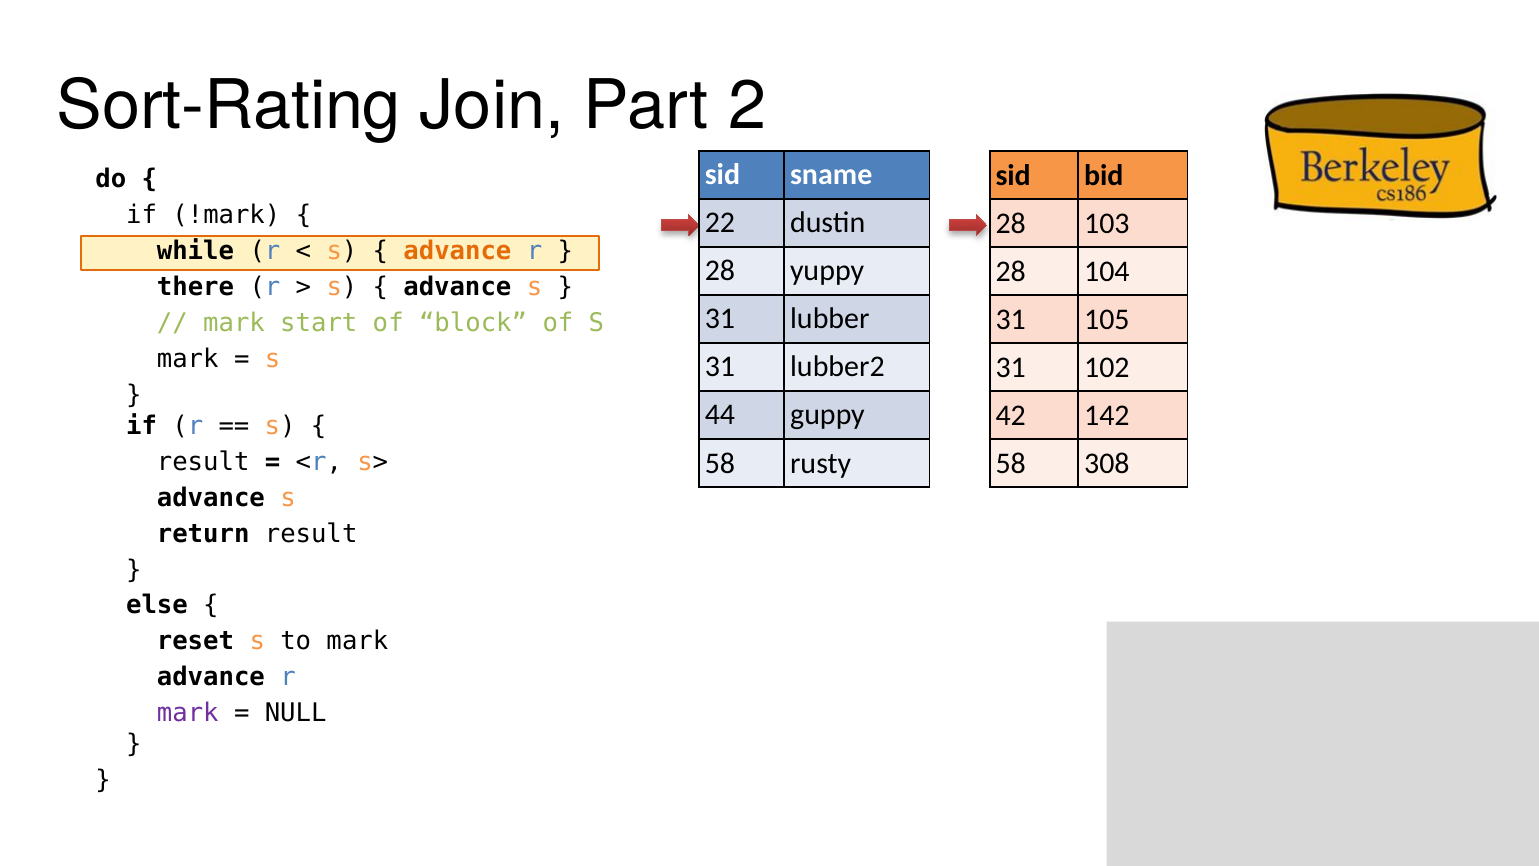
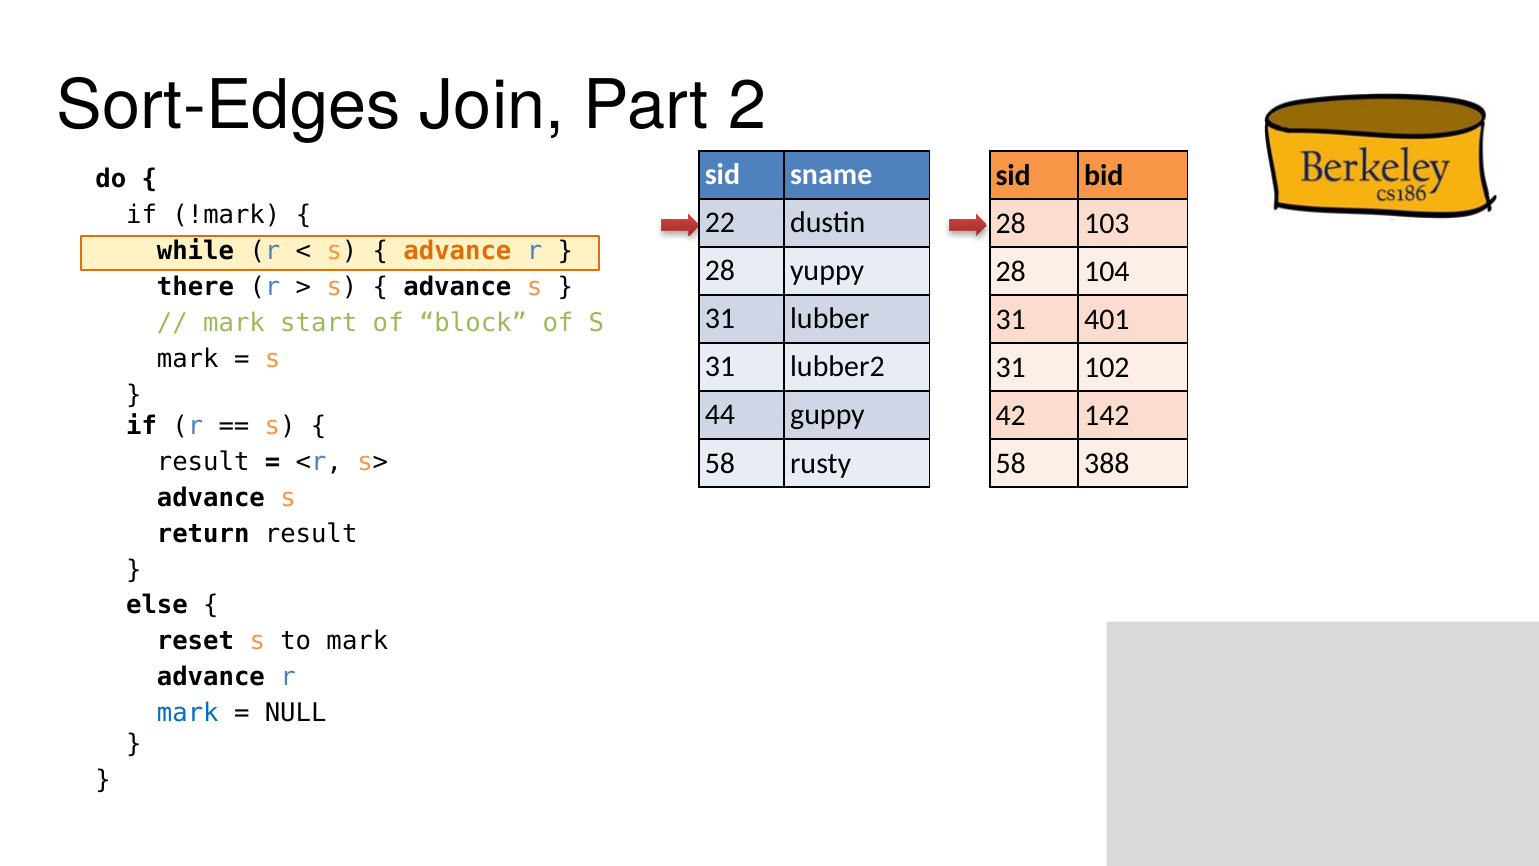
Sort-Rating: Sort-Rating -> Sort-Edges
105: 105 -> 401
308: 308 -> 388
mark at (188, 713) colour: purple -> blue
